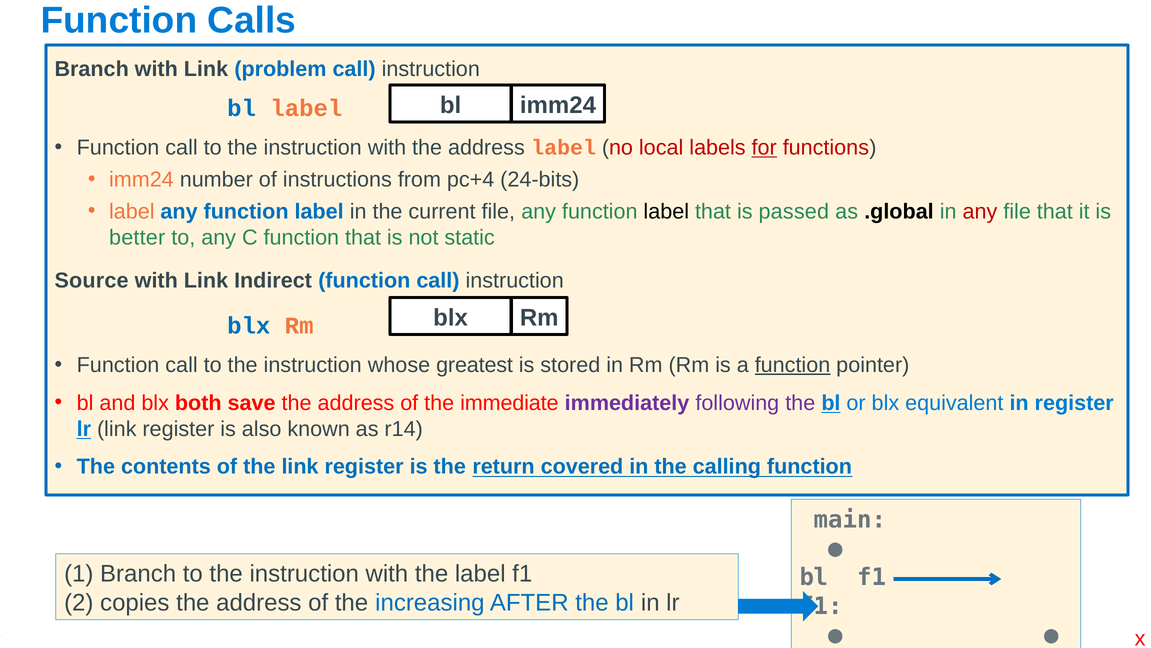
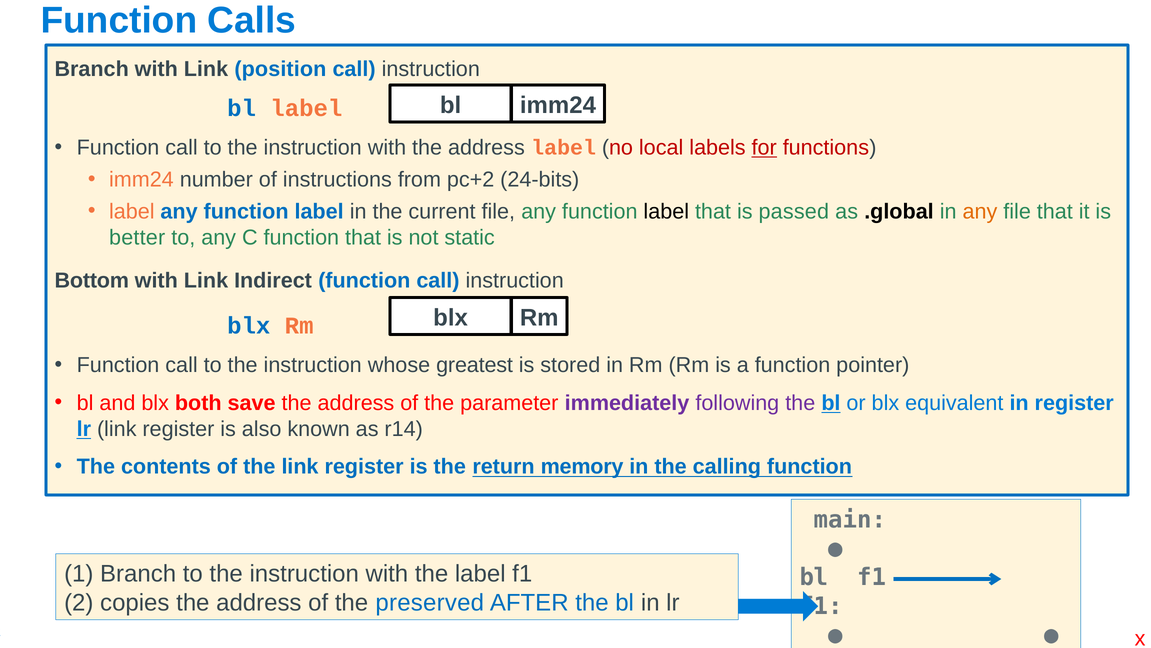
problem: problem -> position
pc+4: pc+4 -> pc+2
any at (980, 211) colour: red -> orange
Source: Source -> Bottom
function at (793, 365) underline: present -> none
immediate: immediate -> parameter
covered: covered -> memory
increasing: increasing -> preserved
